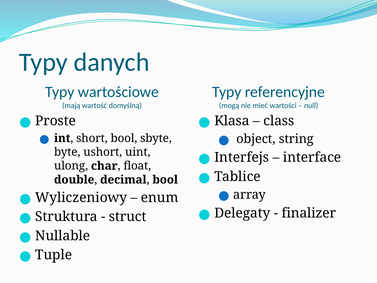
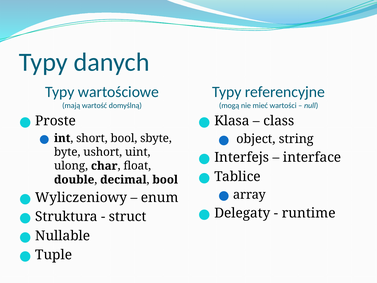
finalizer: finalizer -> runtime
